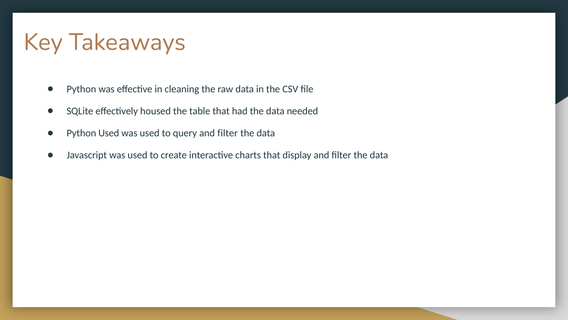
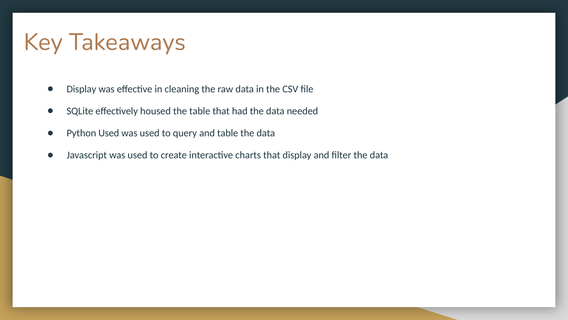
Python at (81, 89): Python -> Display
query and filter: filter -> table
